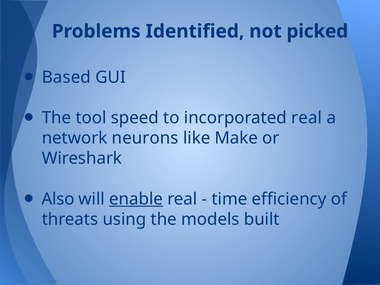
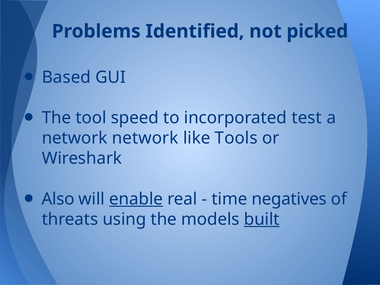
incorporated real: real -> test
network neurons: neurons -> network
Make: Make -> Tools
efficiency: efficiency -> negatives
built underline: none -> present
